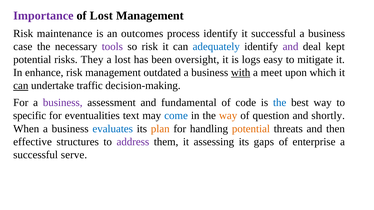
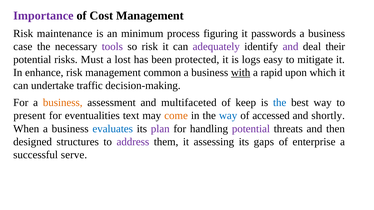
of Lost: Lost -> Cost
outcomes: outcomes -> minimum
process identify: identify -> figuring
it successful: successful -> passwords
adequately colour: blue -> purple
kept: kept -> their
They: They -> Must
oversight: oversight -> protected
outdated: outdated -> common
meet: meet -> rapid
can at (21, 86) underline: present -> none
business at (63, 103) colour: purple -> orange
fundamental: fundamental -> multifaceted
code: code -> keep
specific: specific -> present
come colour: blue -> orange
way at (228, 116) colour: orange -> blue
question: question -> accessed
plan colour: orange -> purple
potential at (251, 129) colour: orange -> purple
effective: effective -> designed
